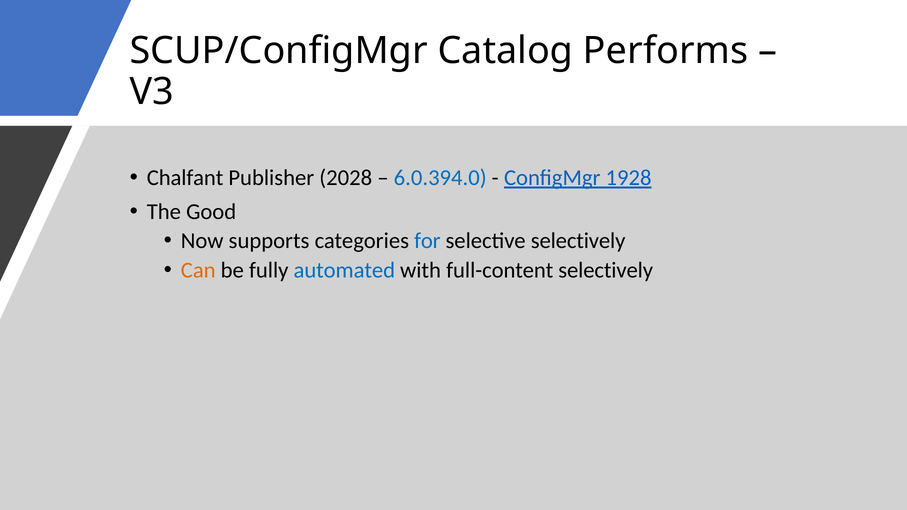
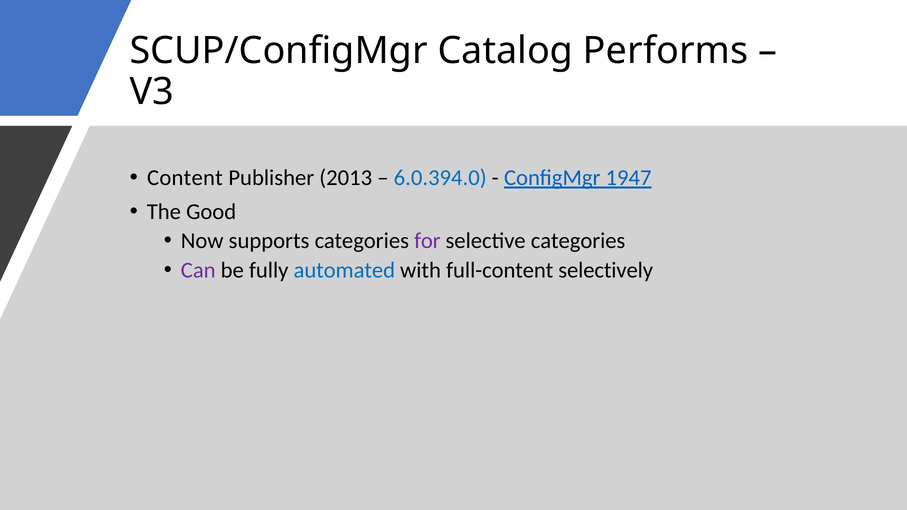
Chalfant: Chalfant -> Content
2028: 2028 -> 2013
1928: 1928 -> 1947
for colour: blue -> purple
selective selectively: selectively -> categories
Can colour: orange -> purple
